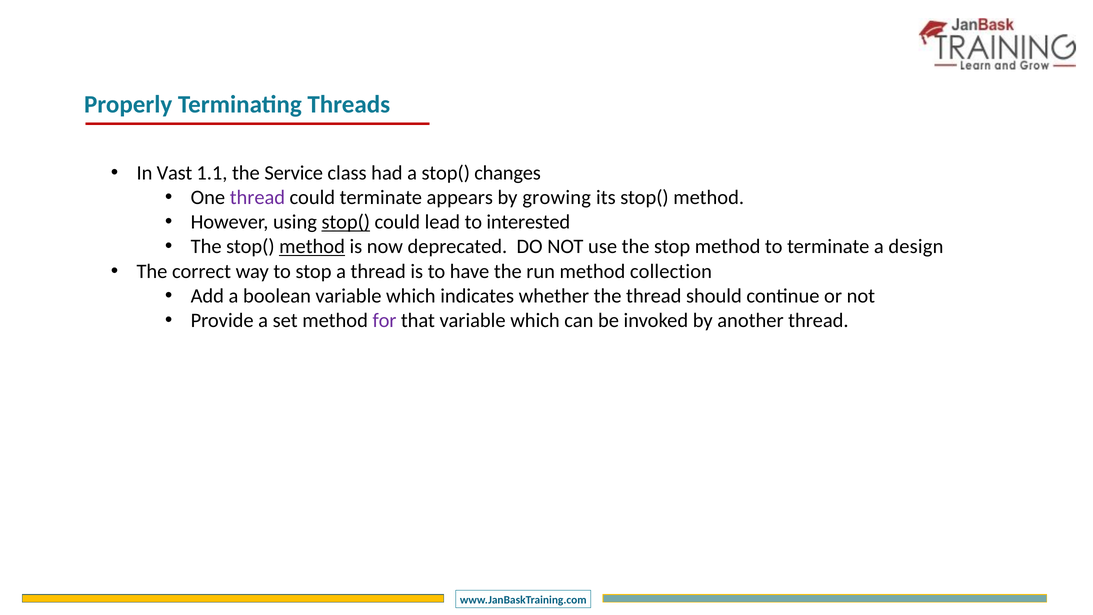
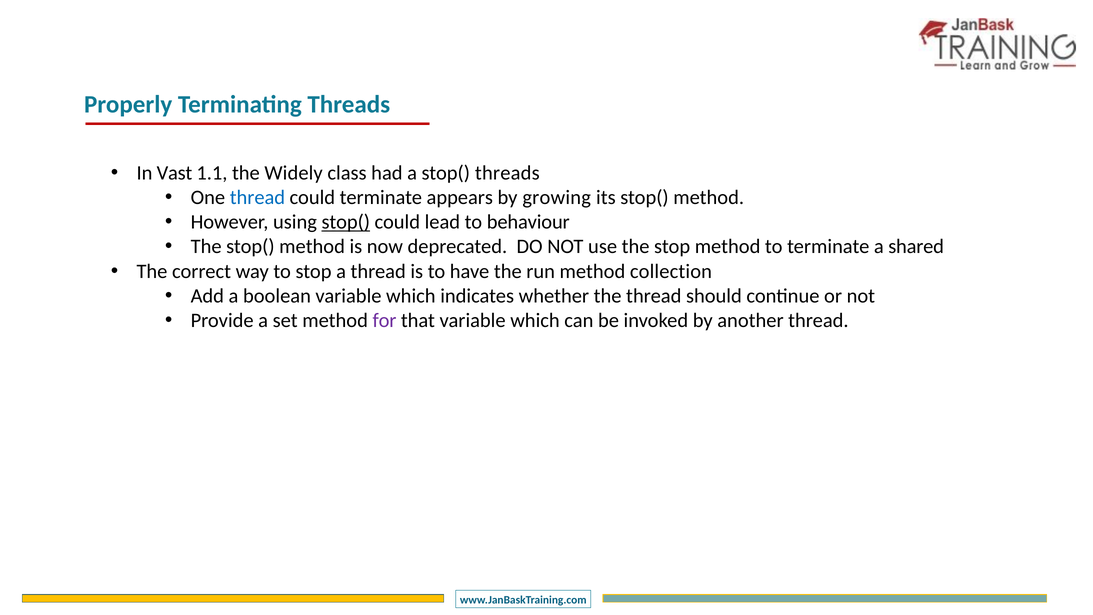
Service: Service -> Widely
stop( changes: changes -> threads
thread at (257, 197) colour: purple -> blue
interested: interested -> behaviour
method at (312, 247) underline: present -> none
design: design -> shared
